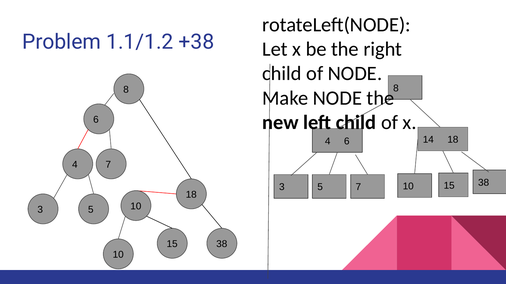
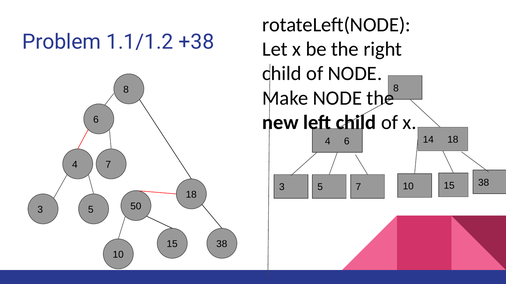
3 10: 10 -> 50
